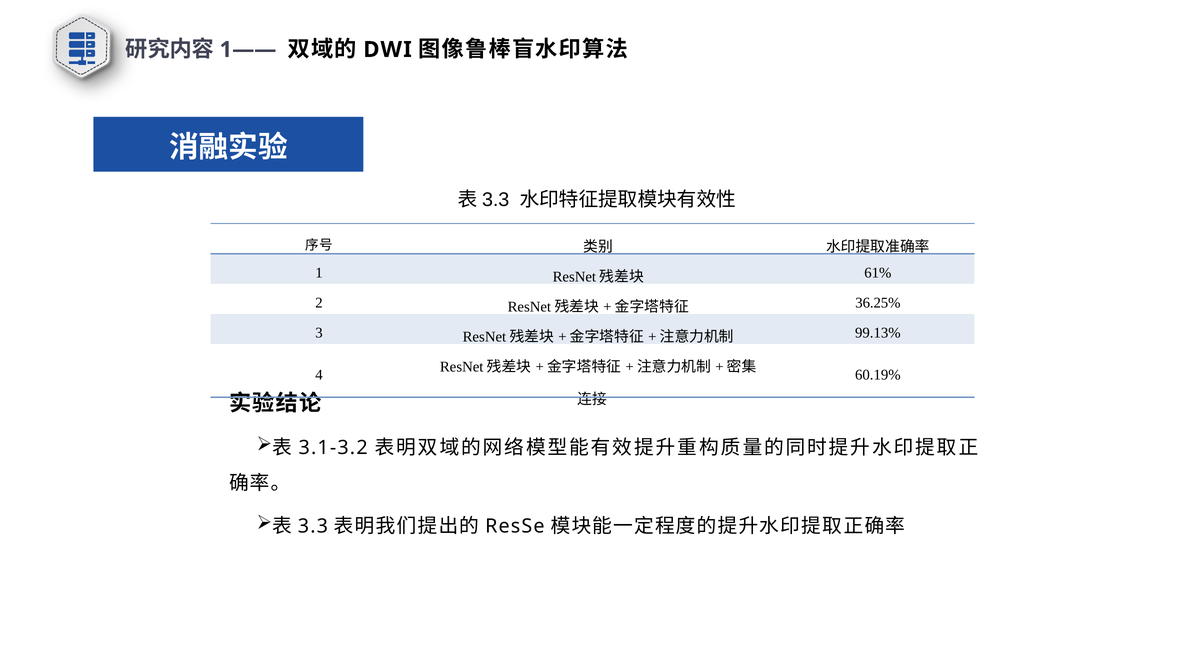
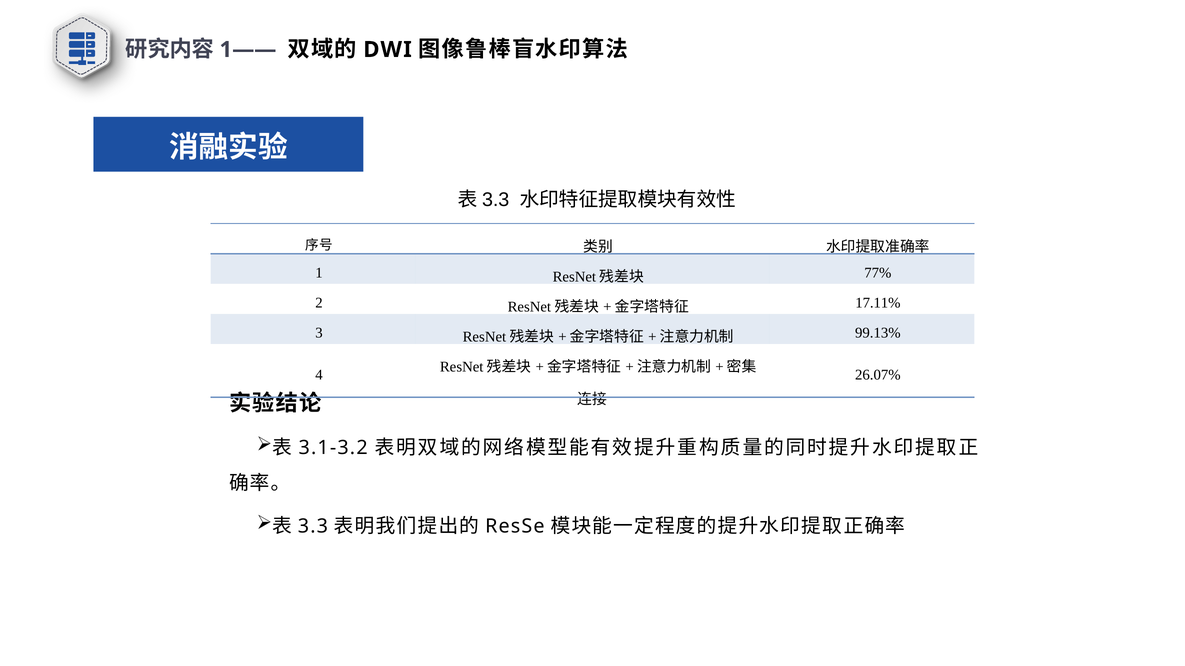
61%: 61% -> 77%
36.25%: 36.25% -> 17.11%
60.19%: 60.19% -> 26.07%
